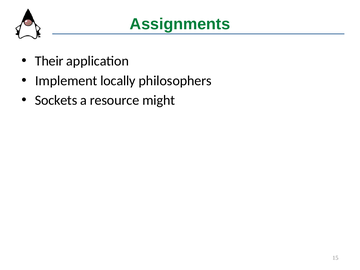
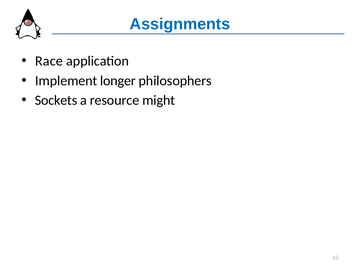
Assignments colour: green -> blue
Their: Their -> Race
locally: locally -> longer
